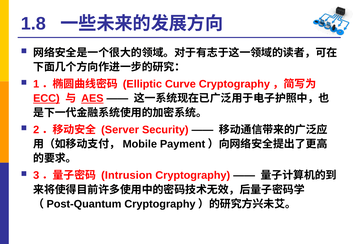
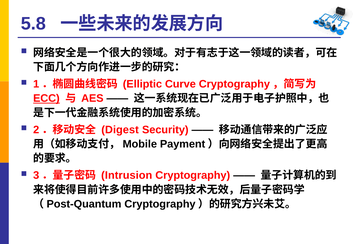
1.8: 1.8 -> 5.8
AES underline: present -> none
Server: Server -> Digest
